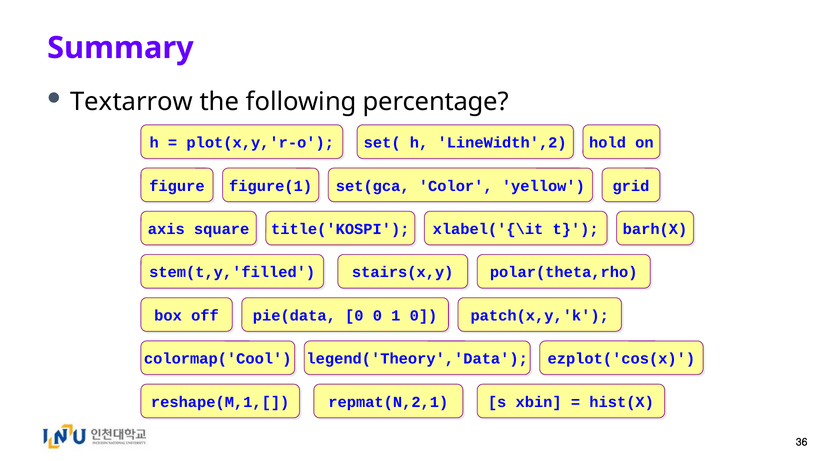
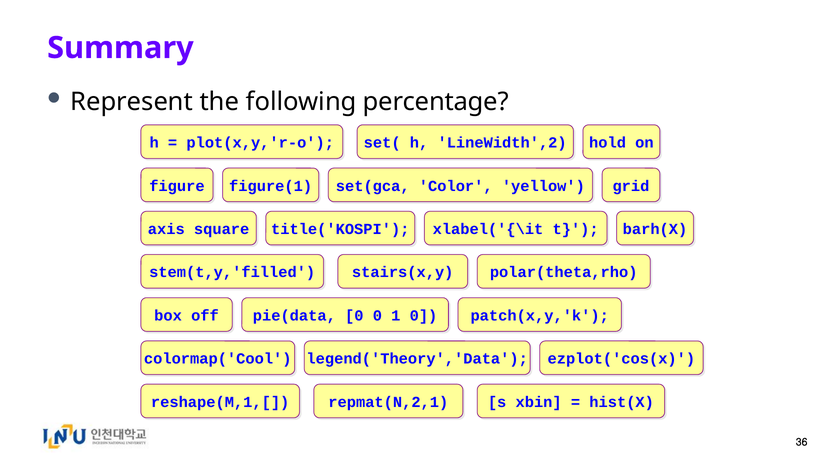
Textarrow: Textarrow -> Represent
